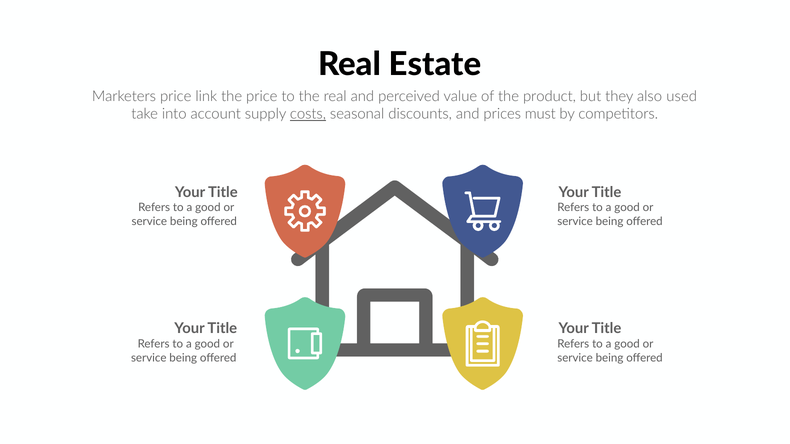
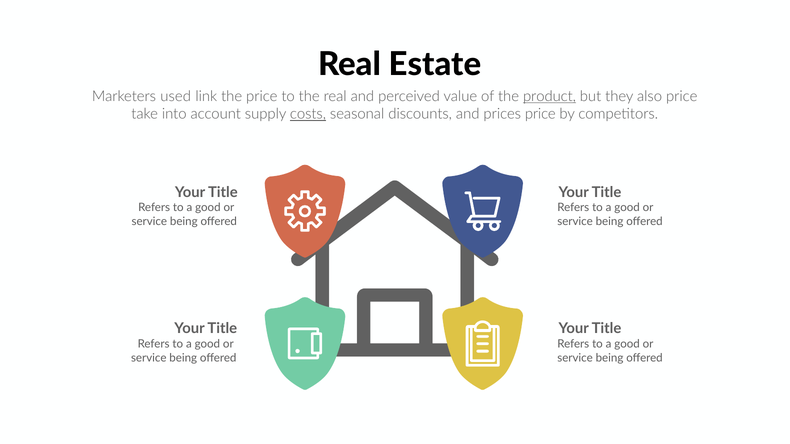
Marketers price: price -> used
product underline: none -> present
also used: used -> price
prices must: must -> price
